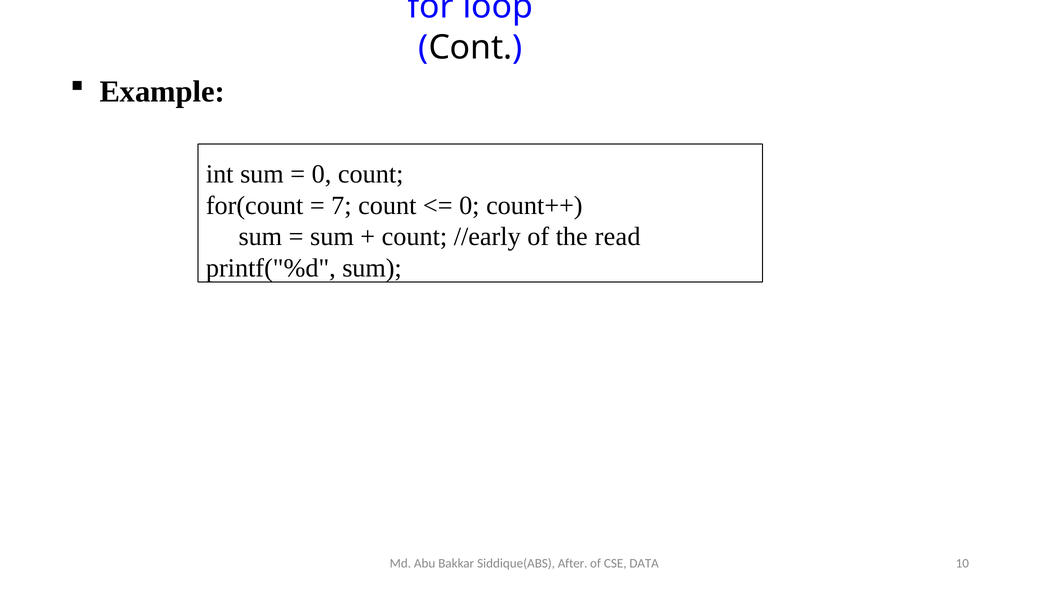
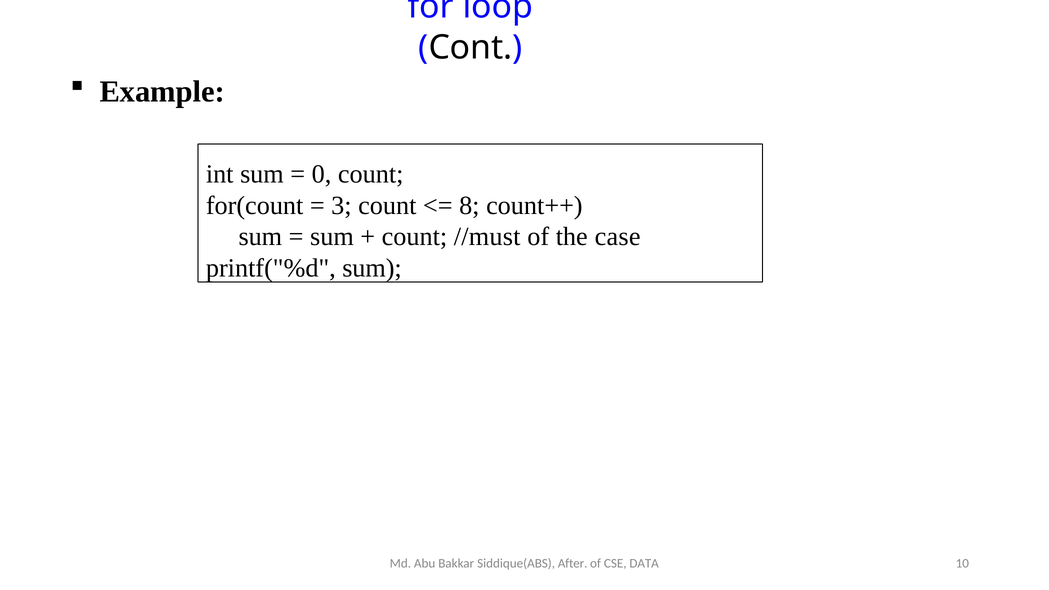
7: 7 -> 3
0 at (469, 205): 0 -> 8
//early: //early -> //must
read: read -> case
